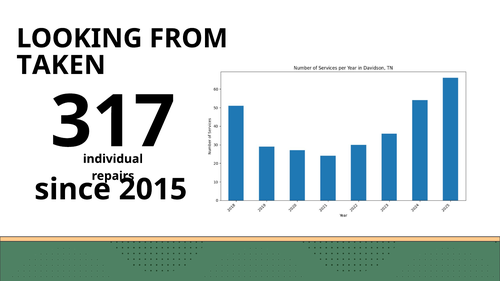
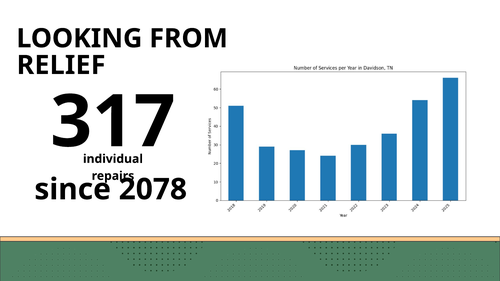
TAKEN: TAKEN -> RELIEF
2015: 2015 -> 2078
